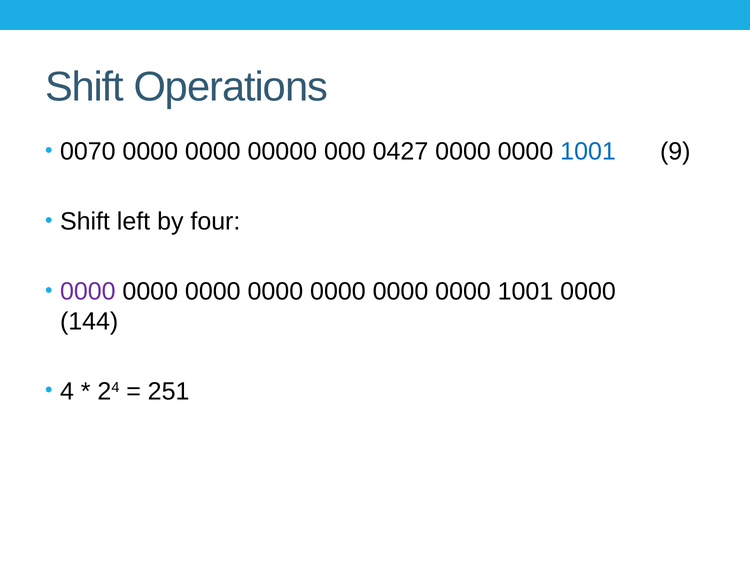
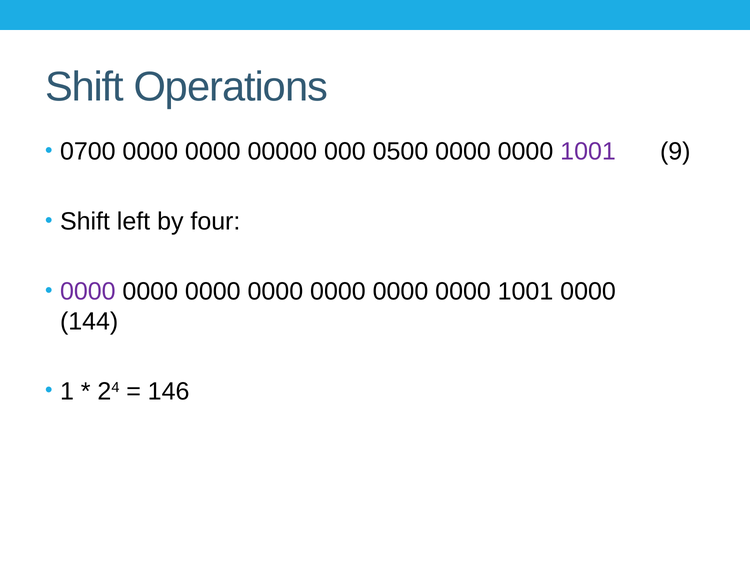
0070: 0070 -> 0700
0427: 0427 -> 0500
1001 at (588, 152) colour: blue -> purple
4: 4 -> 1
251: 251 -> 146
